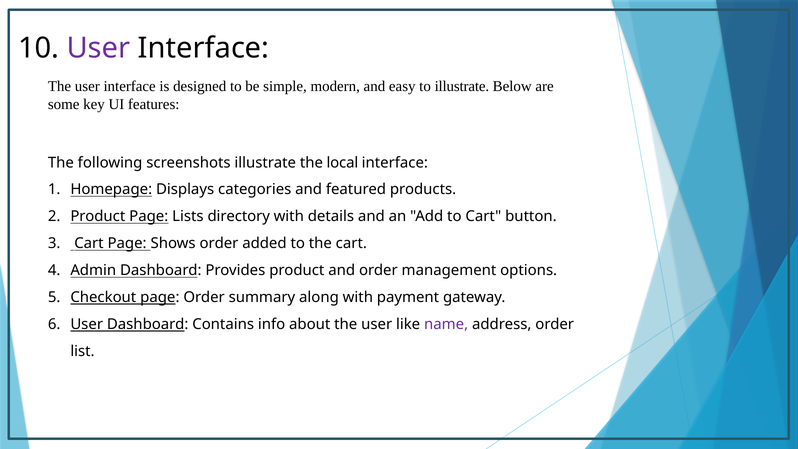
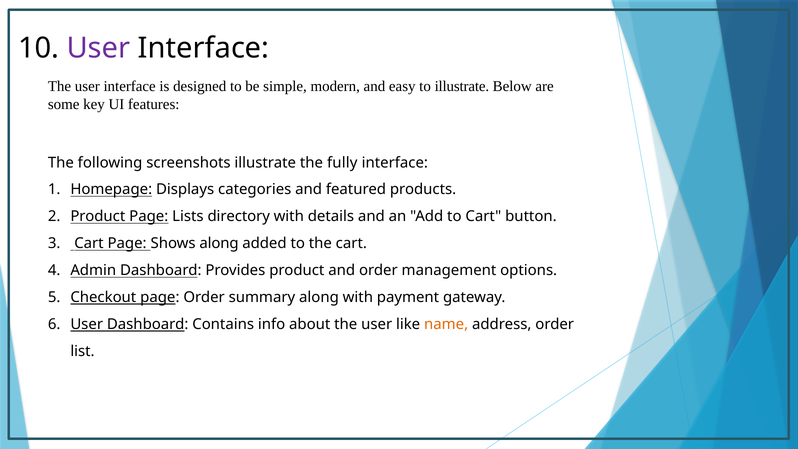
local: local -> fully
Shows order: order -> along
name colour: purple -> orange
